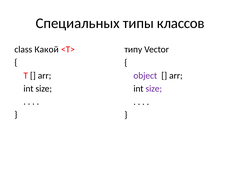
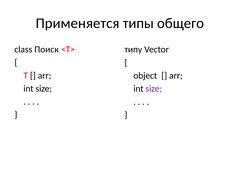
Специальных: Специальных -> Применяется
классов: классов -> общего
Какой: Какой -> Поиск
object colour: purple -> black
